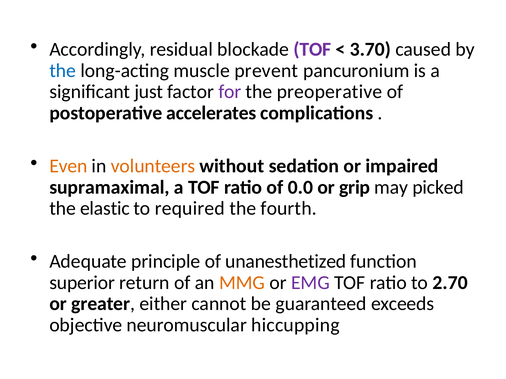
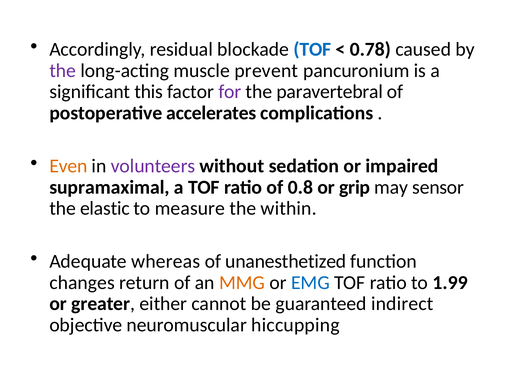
TOF at (312, 49) colour: purple -> blue
3.70: 3.70 -> 0.78
the at (63, 71) colour: blue -> purple
just: just -> this
preoperative: preoperative -> paravertebral
volunteers colour: orange -> purple
0.0: 0.0 -> 0.8
picked: picked -> sensor
required: required -> measure
fourth: fourth -> within
principle: principle -> whereas
superior: superior -> changes
EMG colour: purple -> blue
2.70: 2.70 -> 1.99
exceeds: exceeds -> indirect
